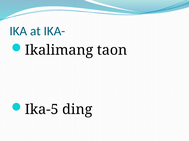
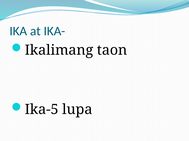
ding: ding -> lupa
